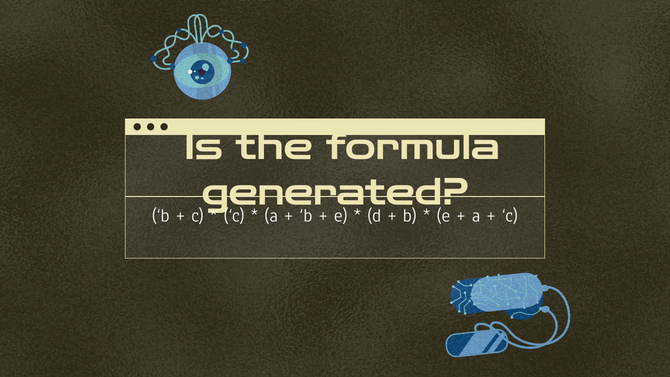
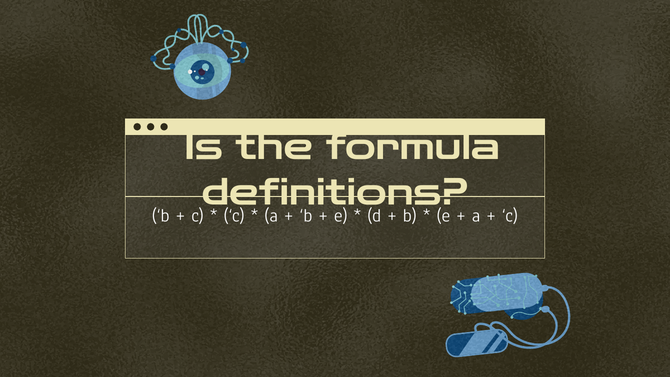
generated: generated -> definitions
